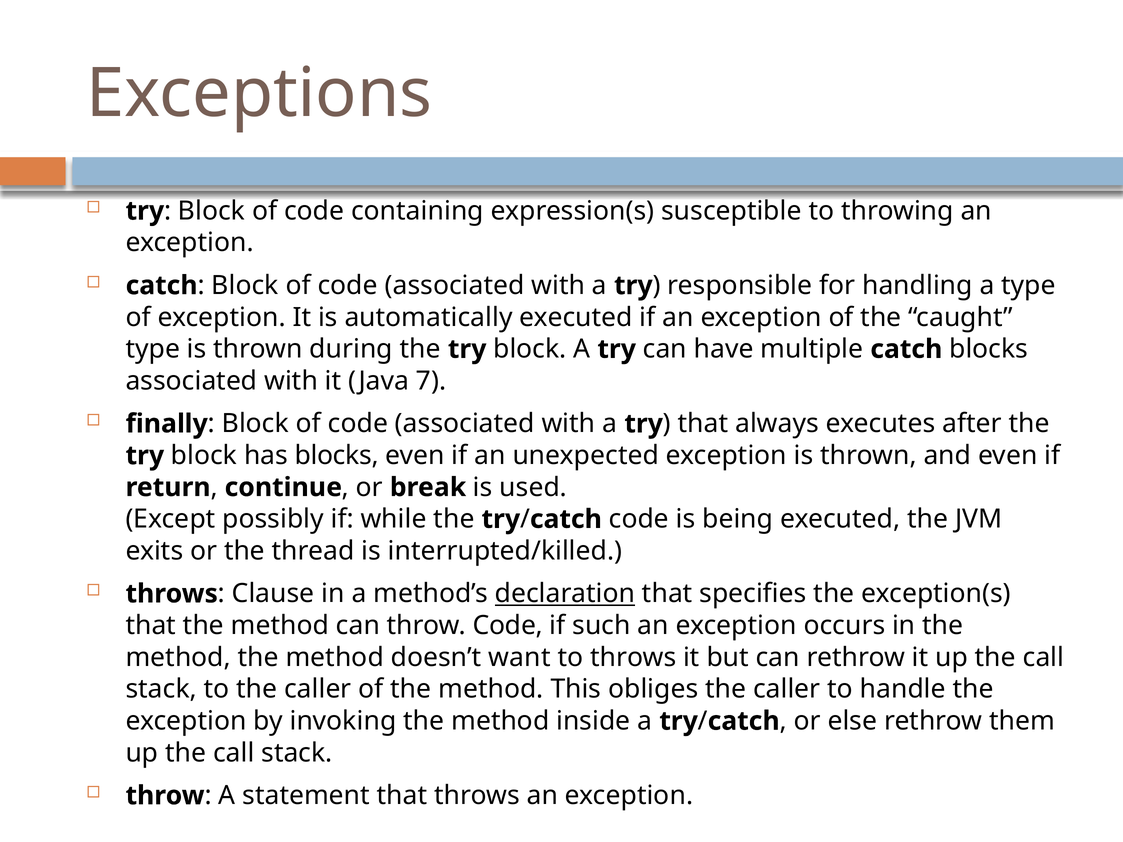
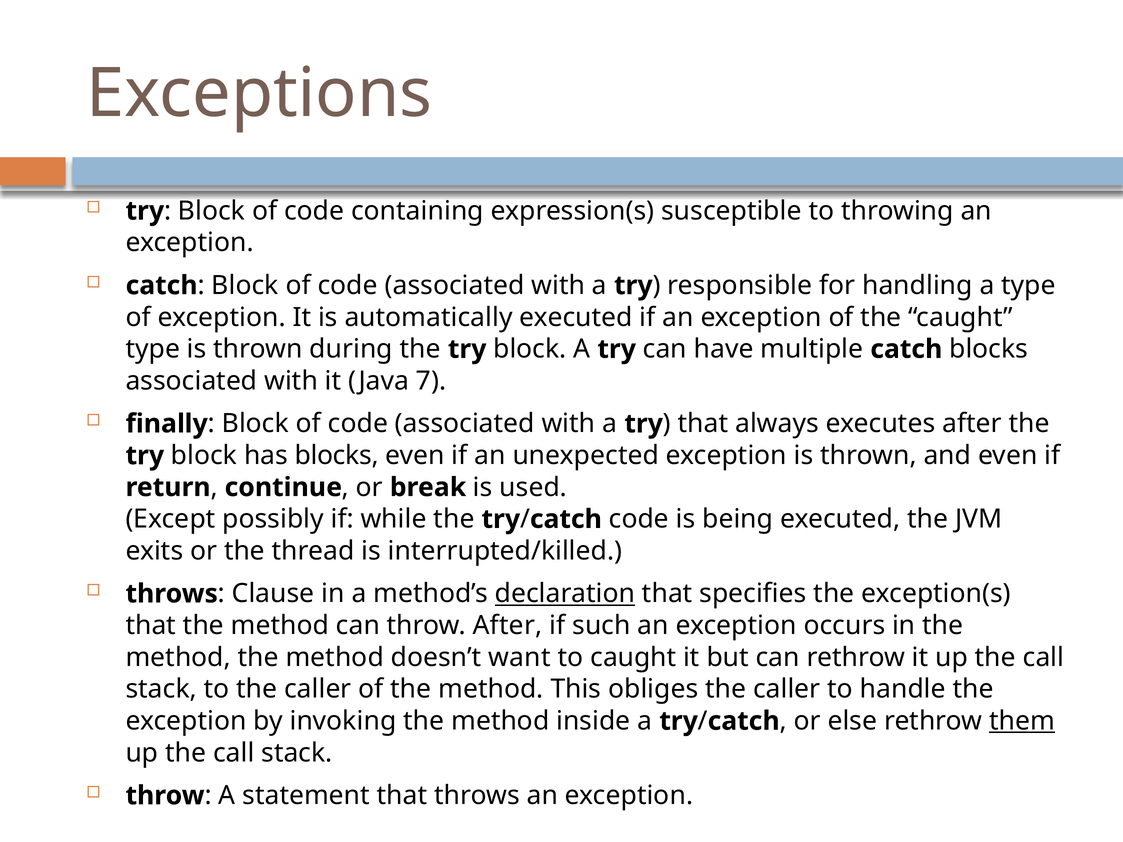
throw Code: Code -> After
to throws: throws -> caught
them underline: none -> present
